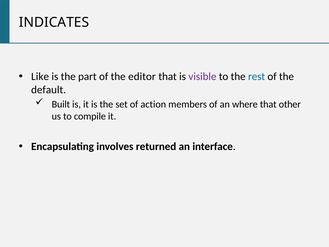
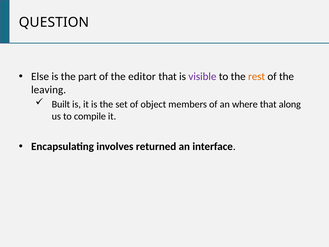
INDICATES: INDICATES -> QUESTION
Like: Like -> Else
rest colour: blue -> orange
default: default -> leaving
action: action -> object
other: other -> along
